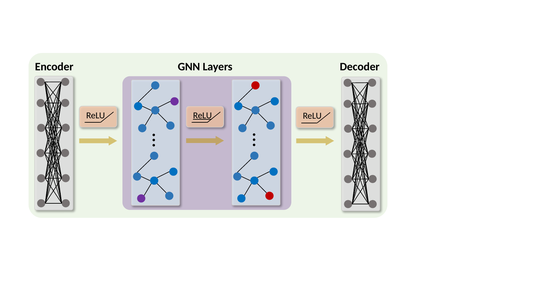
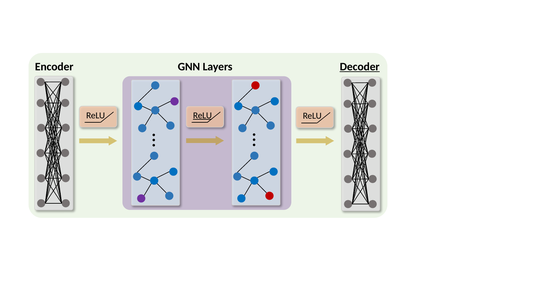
Decoder underline: none -> present
